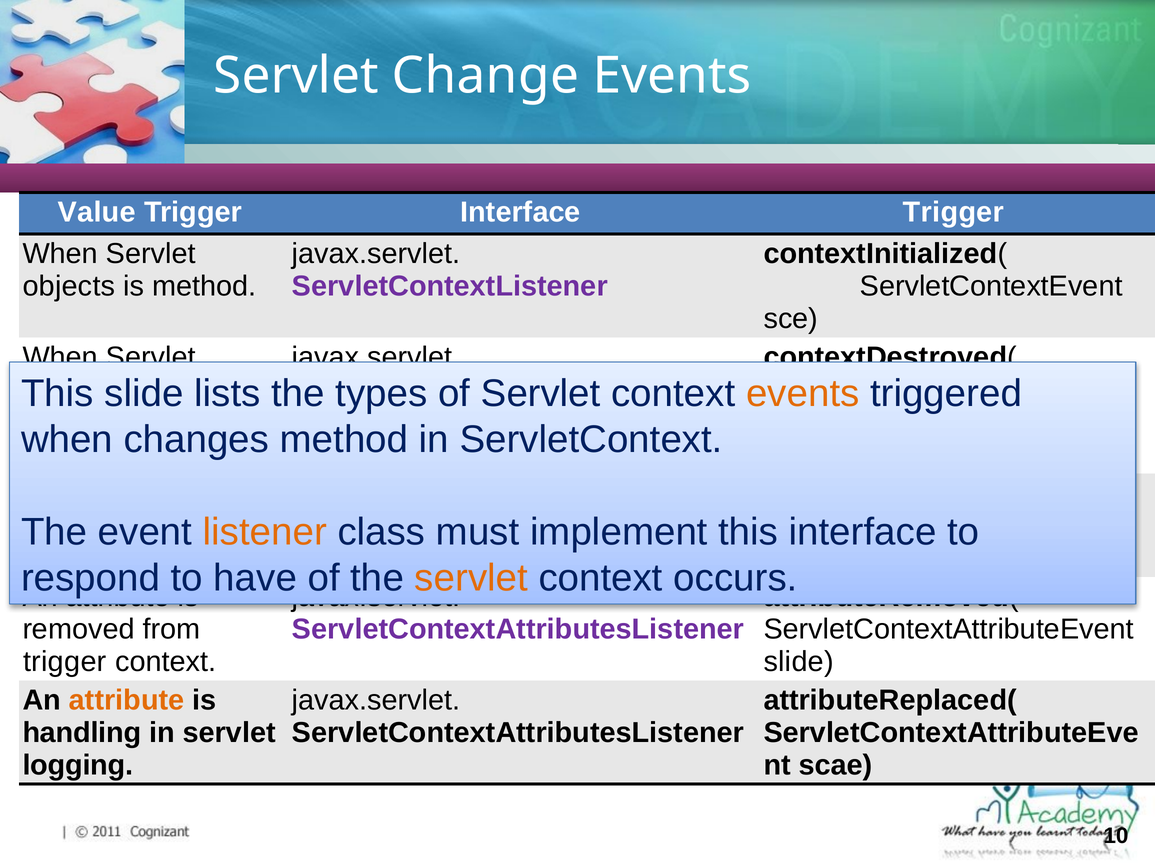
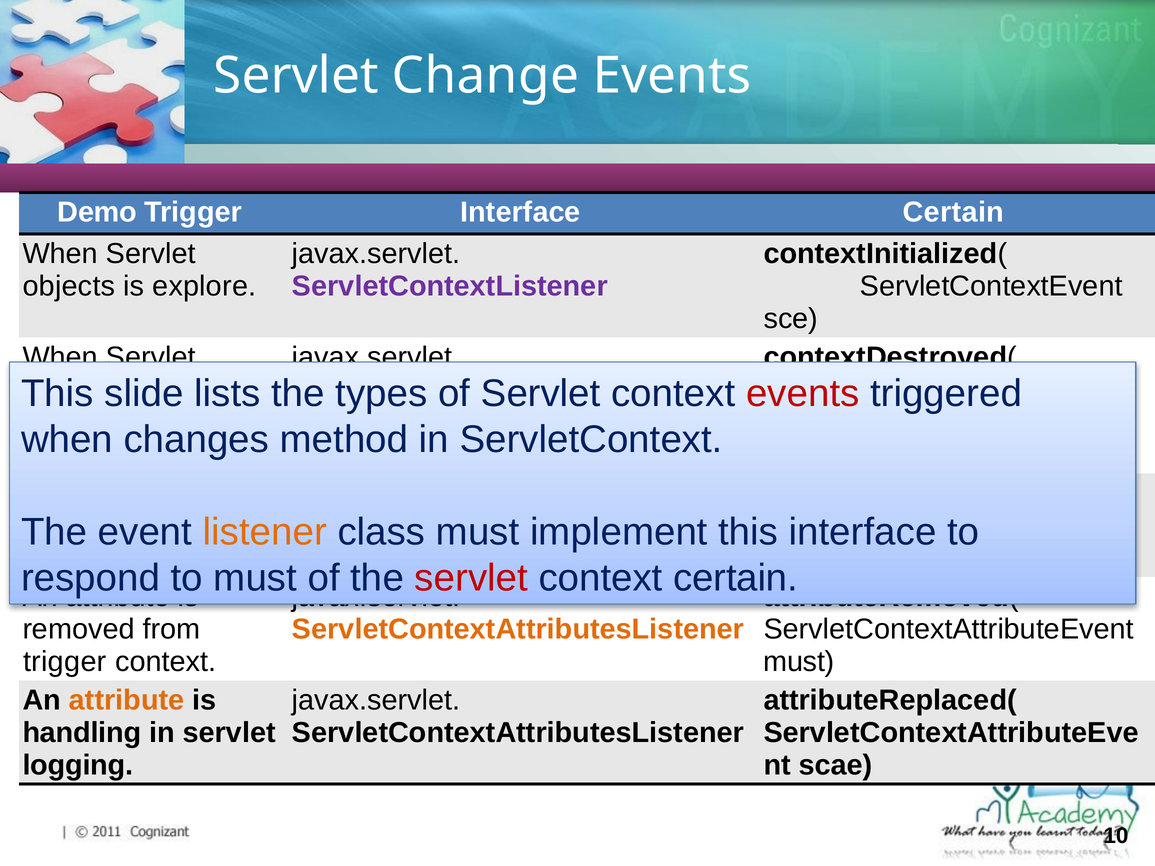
Value: Value -> Demo
Interface Trigger: Trigger -> Certain
is method: method -> explore
events at (803, 393) colour: orange -> red
have at (255, 578): have -> must
servlet at (471, 578) colour: orange -> red
context occurs: occurs -> certain
ServletContextAttributesListener at (518, 629) colour: purple -> orange
slide at (799, 662): slide -> must
